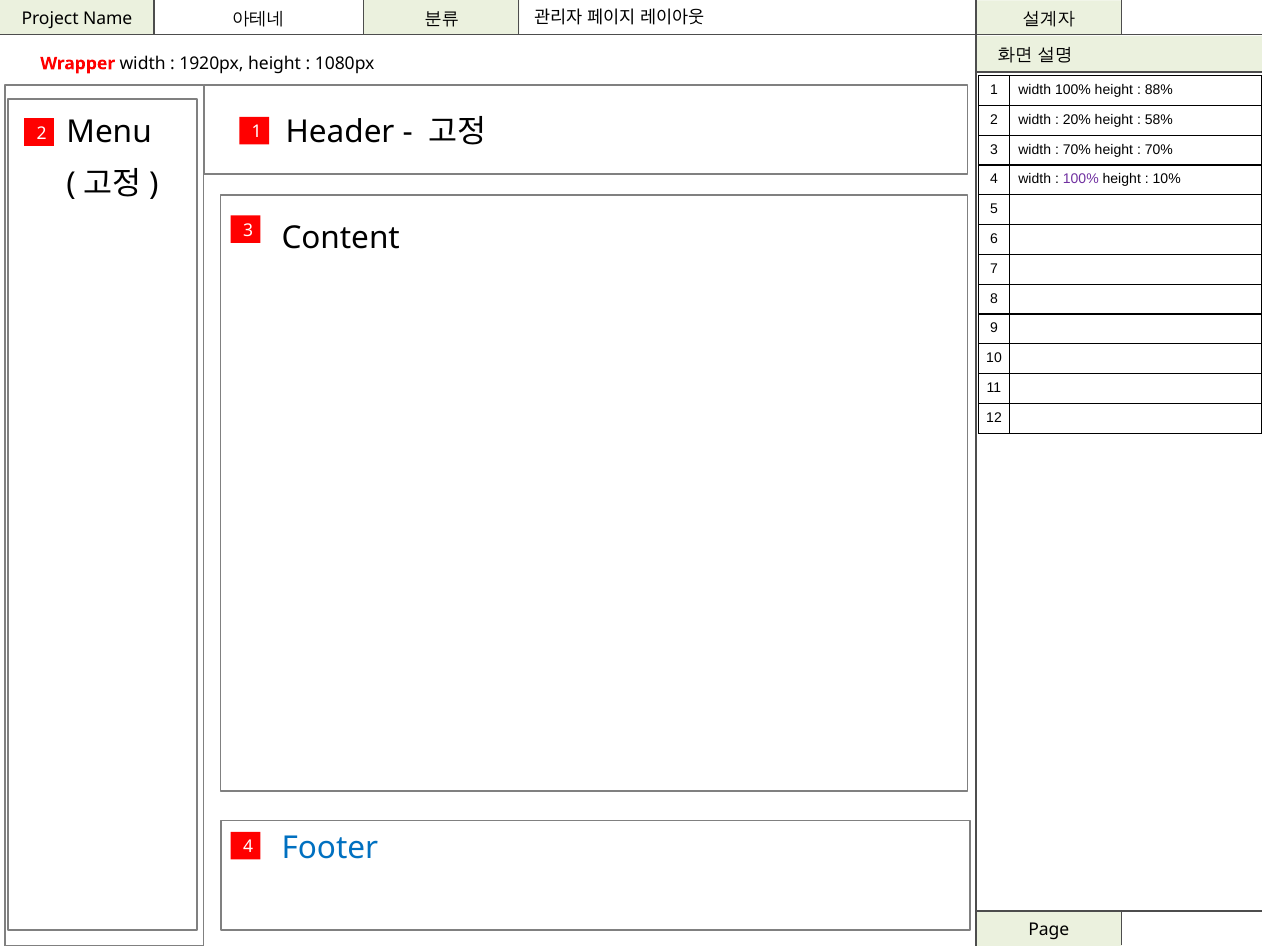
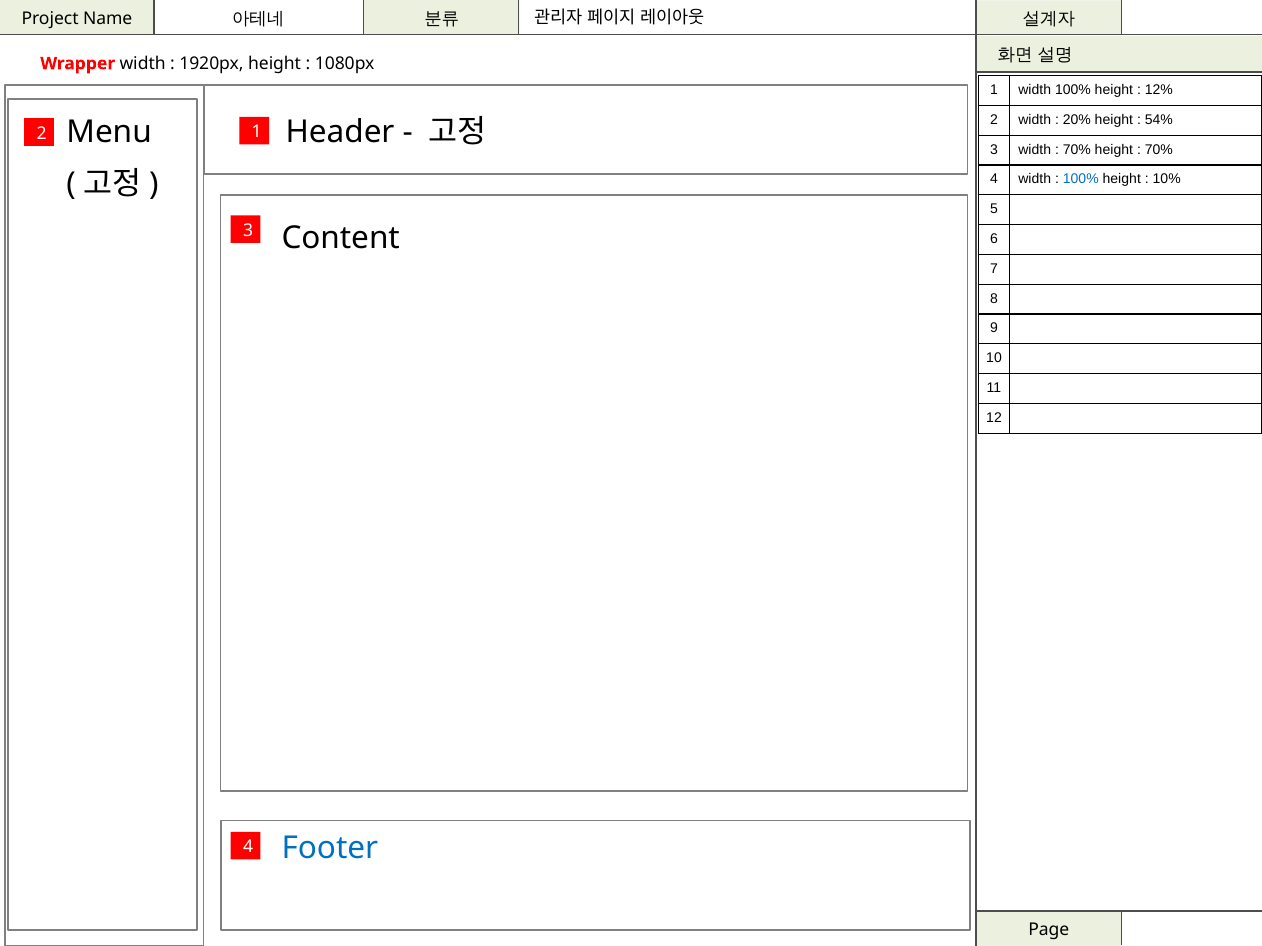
88%: 88% -> 12%
58%: 58% -> 54%
100% at (1081, 179) colour: purple -> blue
